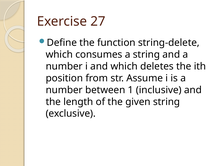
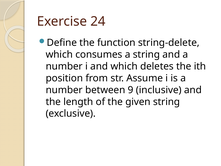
27: 27 -> 24
1: 1 -> 9
